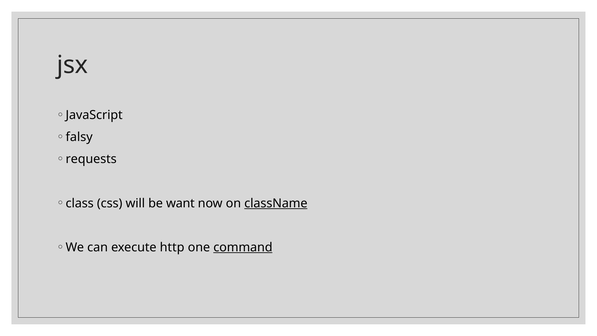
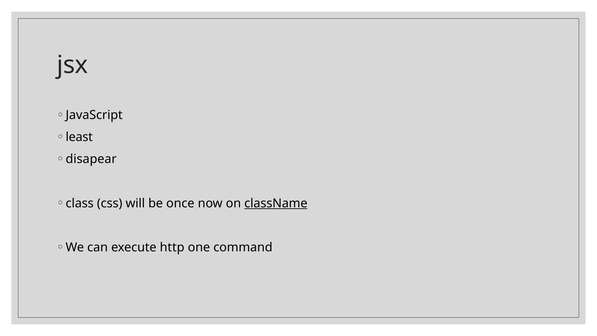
falsy: falsy -> least
requests: requests -> disapear
want: want -> once
command underline: present -> none
